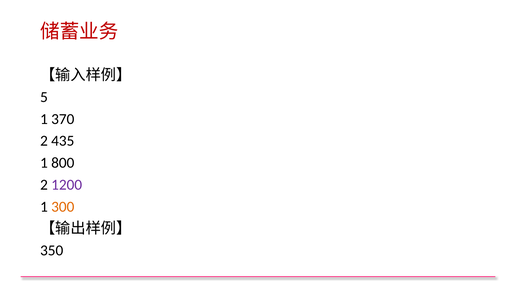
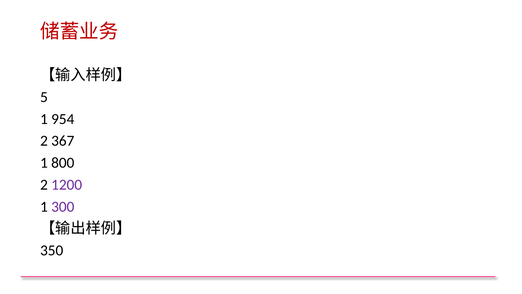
370: 370 -> 954
435: 435 -> 367
300 colour: orange -> purple
